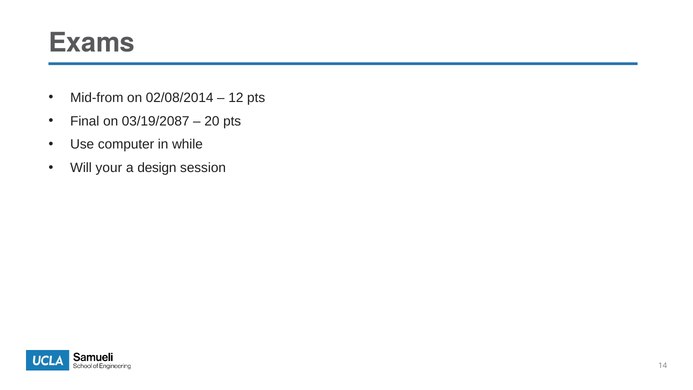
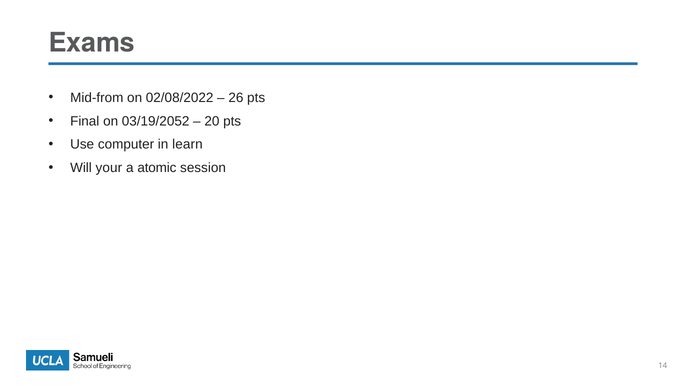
02/08/2014: 02/08/2014 -> 02/08/2022
12: 12 -> 26
03/19/2087: 03/19/2087 -> 03/19/2052
while: while -> learn
design: design -> atomic
